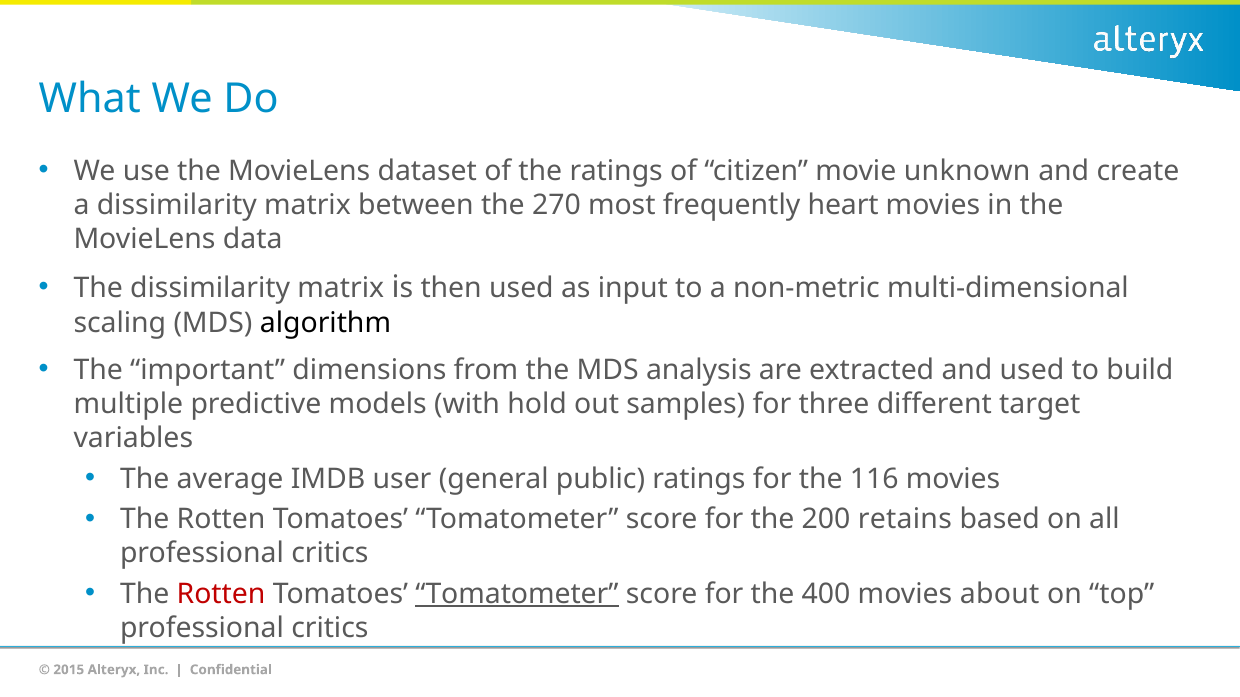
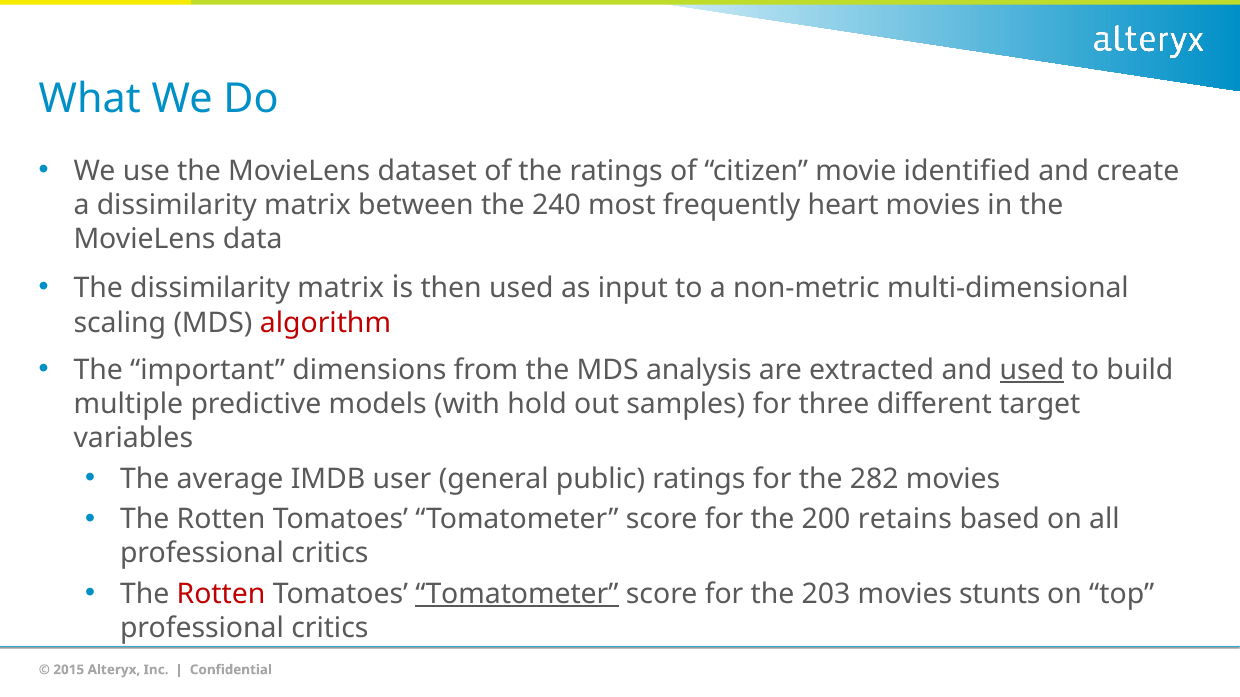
unknown: unknown -> identified
270: 270 -> 240
algorithm colour: black -> red
used at (1032, 370) underline: none -> present
116: 116 -> 282
400: 400 -> 203
about: about -> stunts
